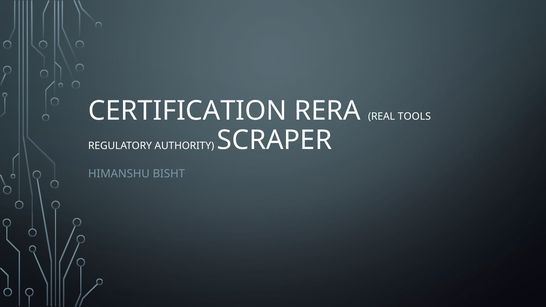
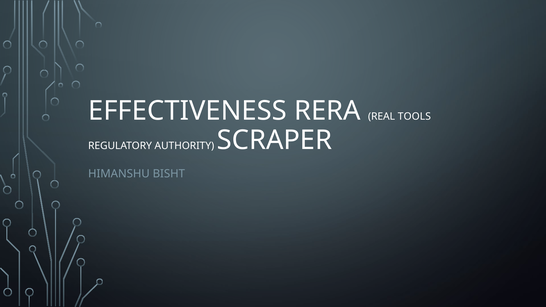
CERTIFICATION: CERTIFICATION -> EFFECTIVENESS
